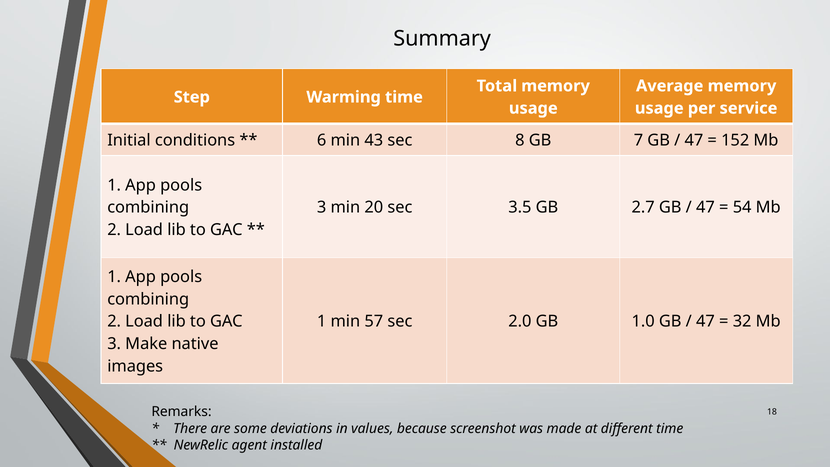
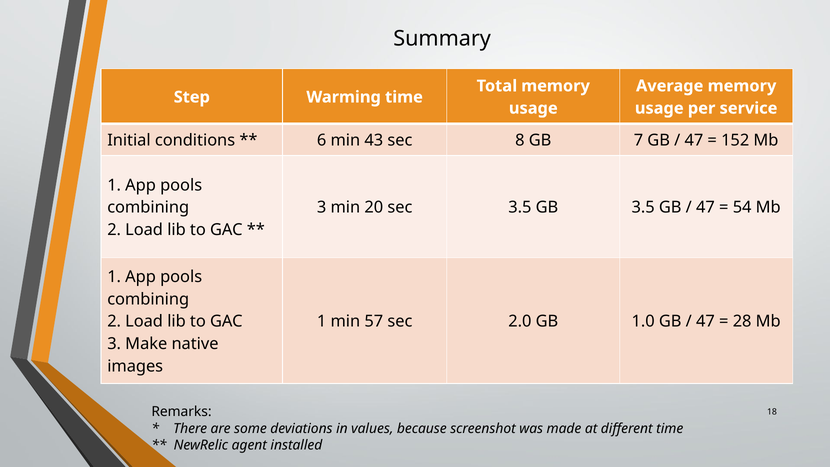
GB 2.7: 2.7 -> 3.5
32: 32 -> 28
